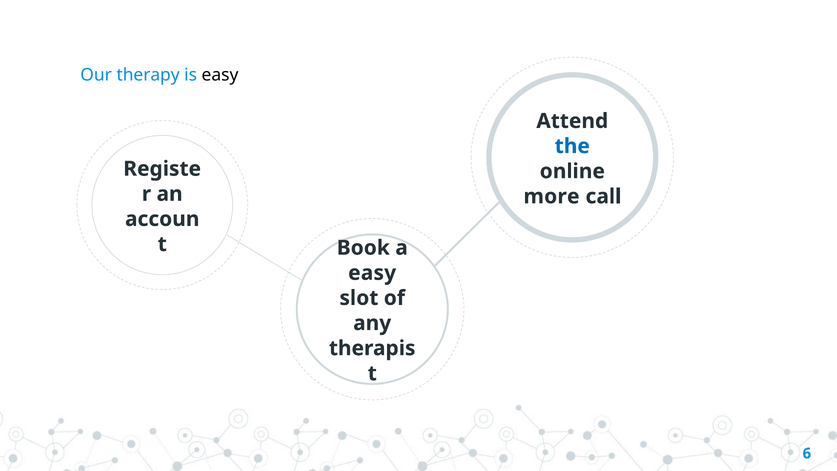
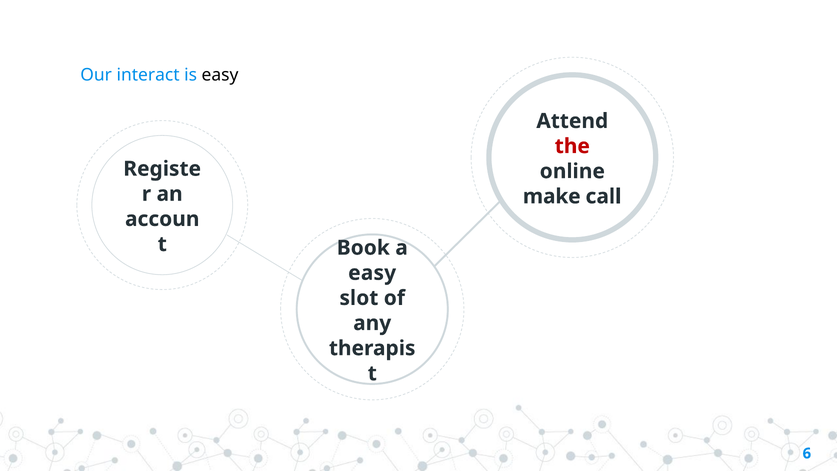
therapy: therapy -> interact
the colour: blue -> red
more: more -> make
